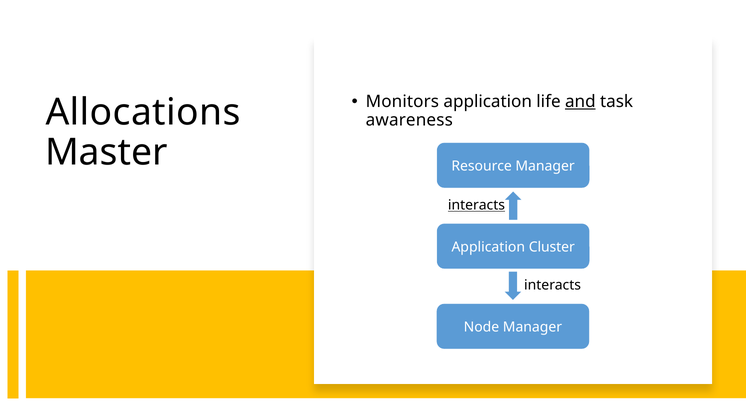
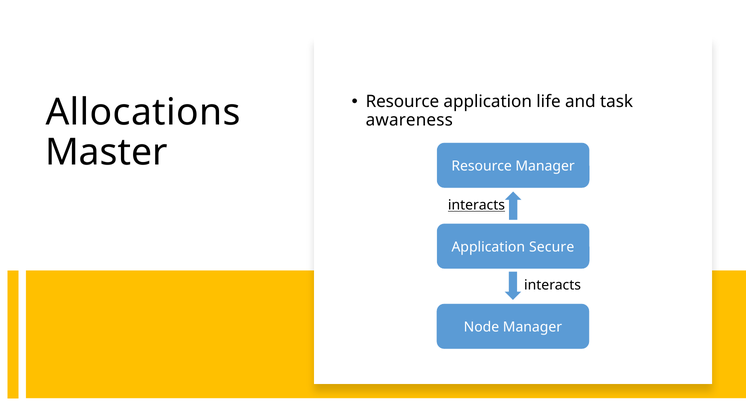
Monitors at (402, 101): Monitors -> Resource
and underline: present -> none
Cluster: Cluster -> Secure
